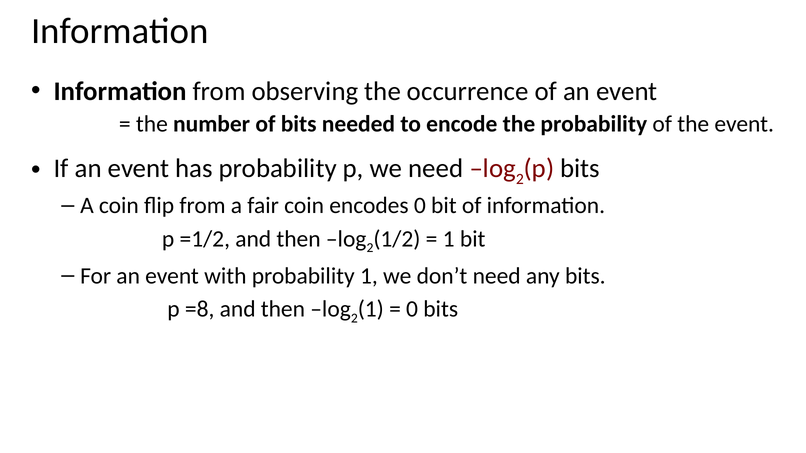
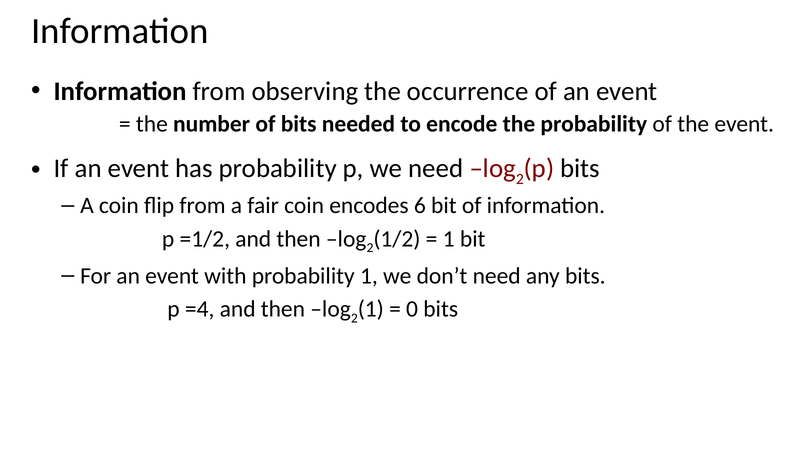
encodes 0: 0 -> 6
=8: =8 -> =4
